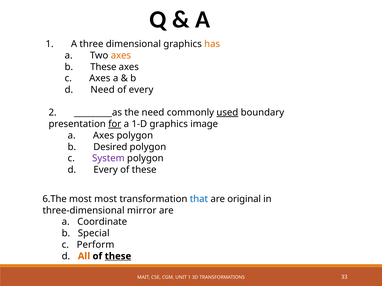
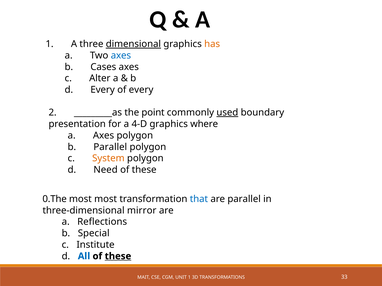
dimensional underline: none -> present
axes at (121, 56) colour: orange -> blue
b These: These -> Cases
c Axes: Axes -> Alter
d Need: Need -> Every
the need: need -> point
for underline: present -> none
1-D: 1-D -> 4-D
image: image -> where
b Desired: Desired -> Parallel
System colour: purple -> orange
d Every: Every -> Need
6.The: 6.The -> 0.The
are original: original -> parallel
Coordinate: Coordinate -> Reflections
Perform: Perform -> Institute
All colour: orange -> blue
